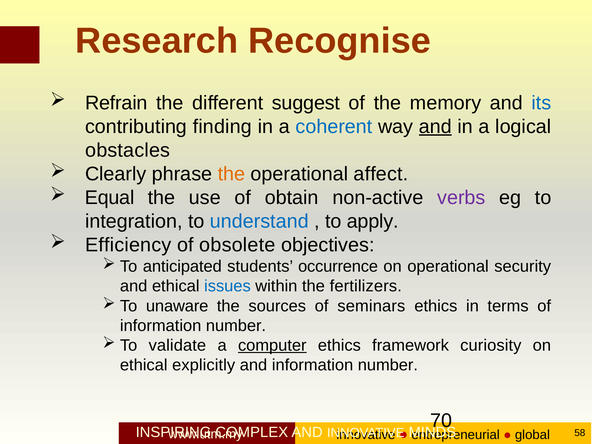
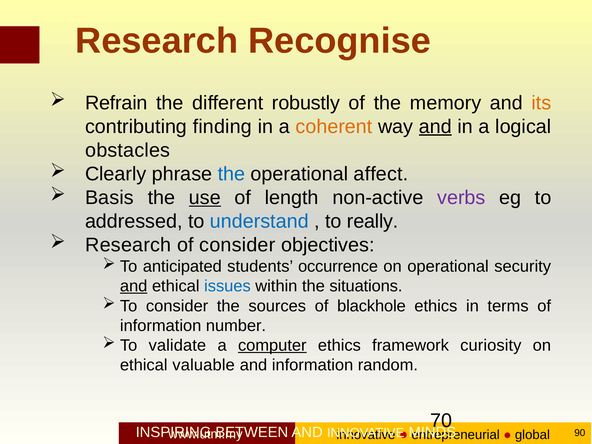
suggest: suggest -> robustly
its colour: blue -> orange
coherent colour: blue -> orange
the at (231, 174) colour: orange -> blue
Equal: Equal -> Basis
use underline: none -> present
obtain: obtain -> length
integration: integration -> addressed
apply: apply -> really
Efficiency at (128, 245): Efficiency -> Research
of obsolete: obsolete -> consider
and at (134, 286) underline: none -> present
fertilizers: fertilizers -> situations
To unaware: unaware -> consider
seminars: seminars -> blackhole
explicitly: explicitly -> valuable
and information number: number -> random
COMPLEX: COMPLEX -> BETWEEN
58: 58 -> 90
